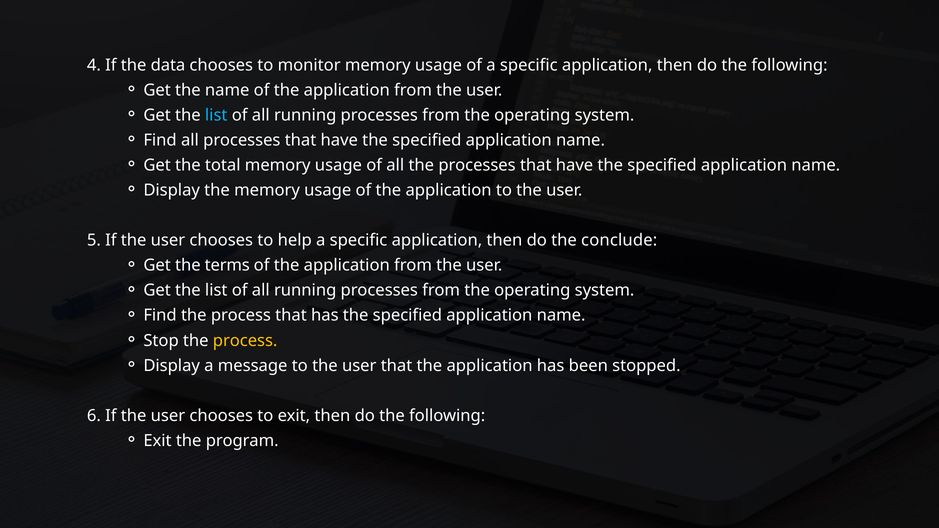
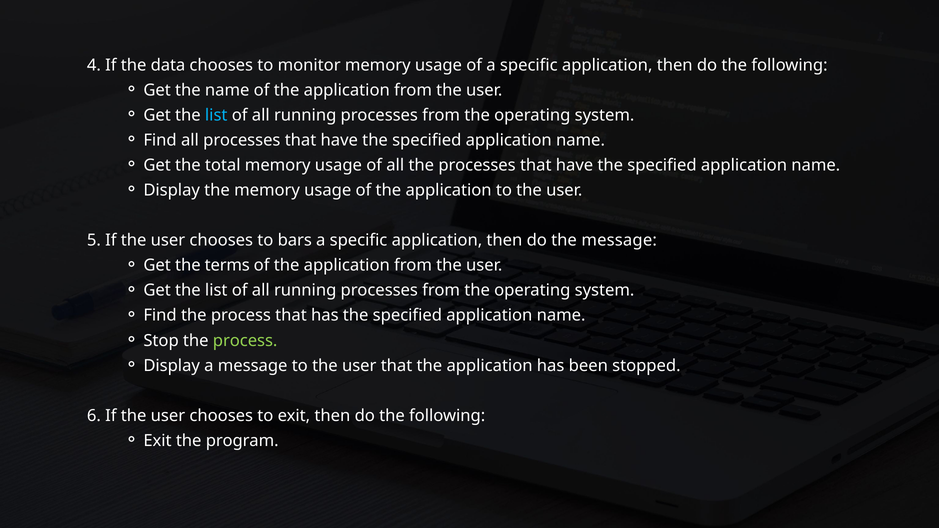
help: help -> bars
the conclude: conclude -> message
process at (245, 341) colour: yellow -> light green
